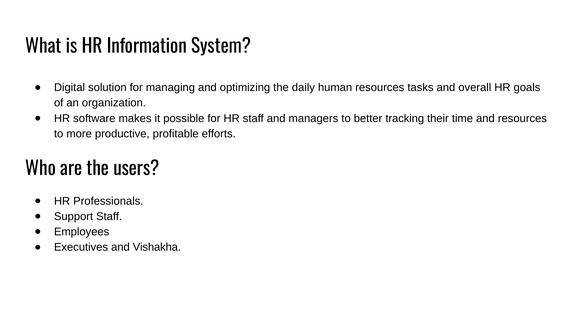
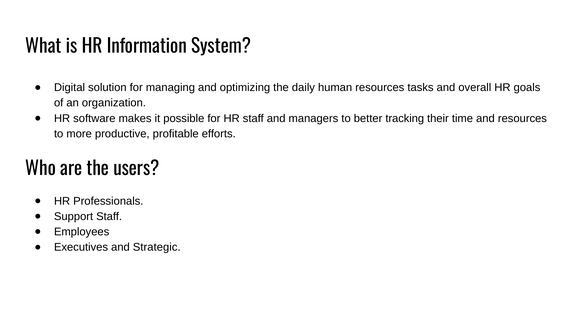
Vishakha: Vishakha -> Strategic
